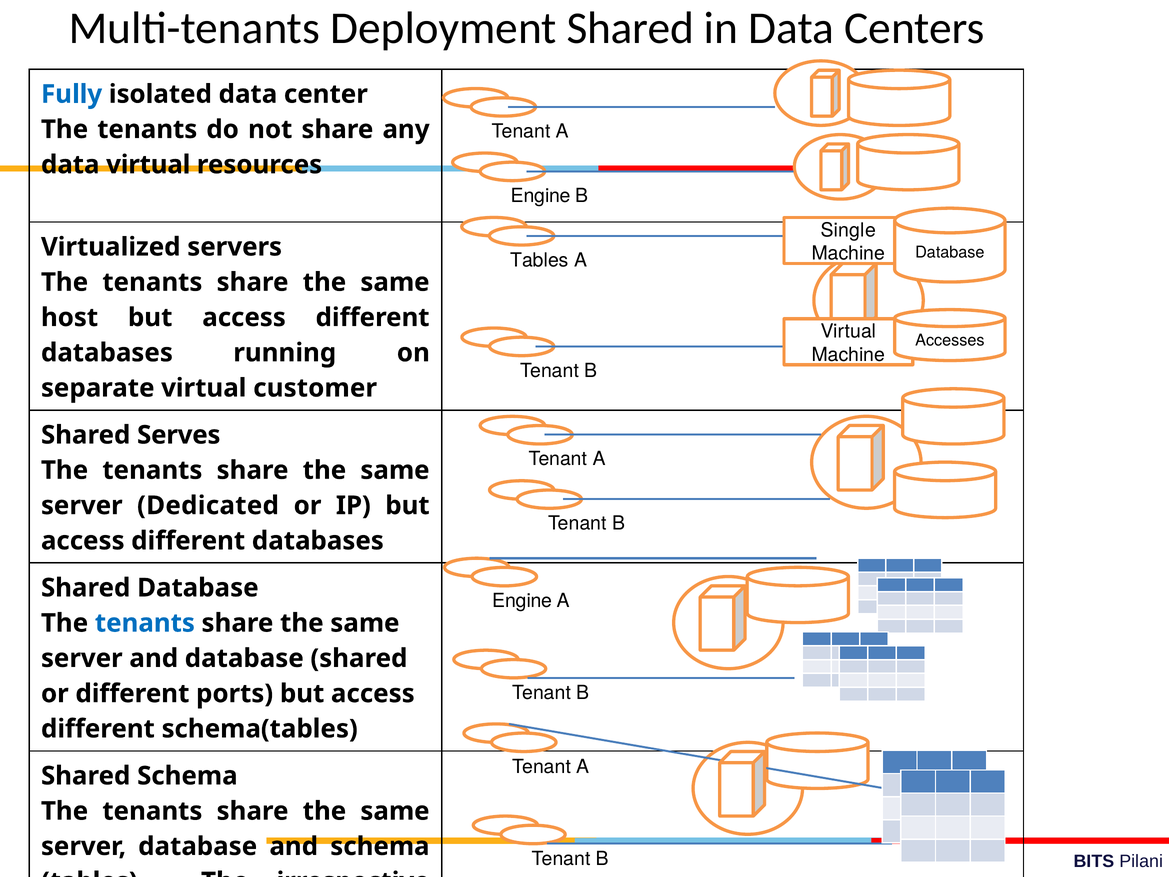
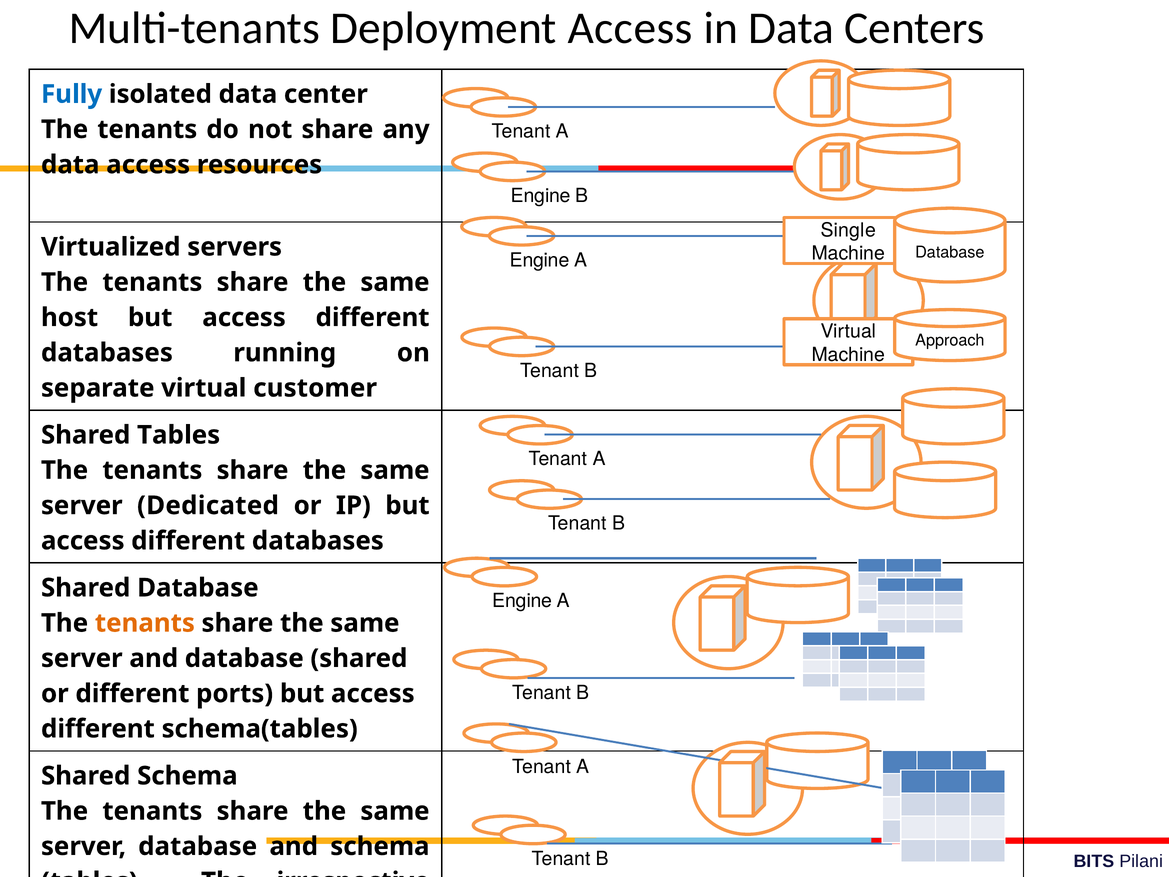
Deployment Shared: Shared -> Access
data virtual: virtual -> access
Tables at (539, 260): Tables -> Engine
Accesses: Accesses -> Approach
Shared Serves: Serves -> Tables
tenants at (145, 623) colour: blue -> orange
